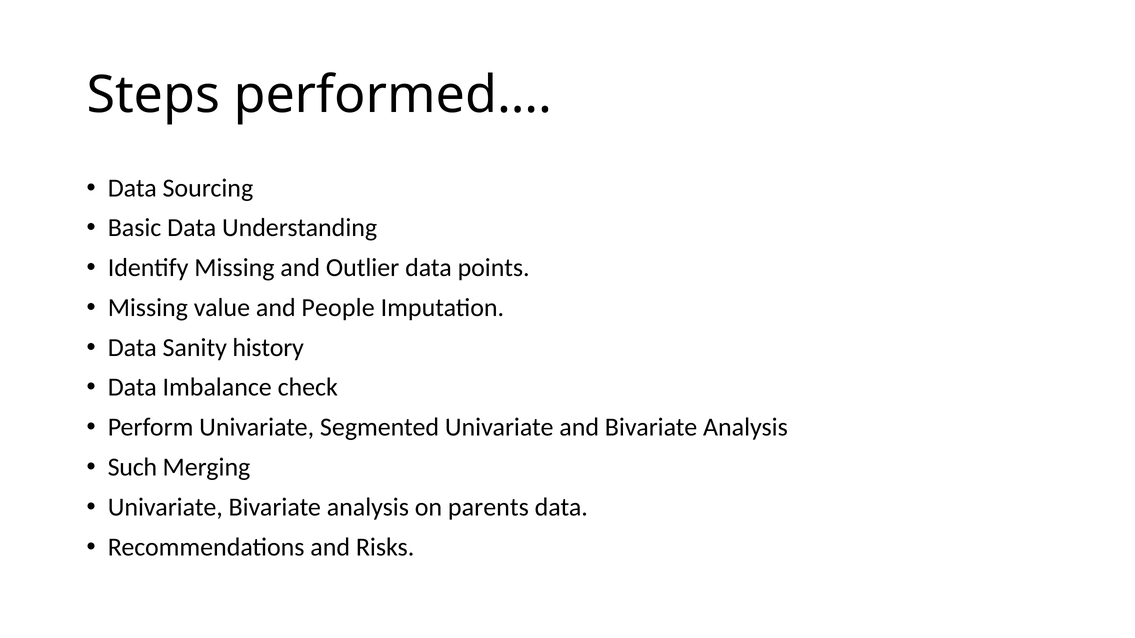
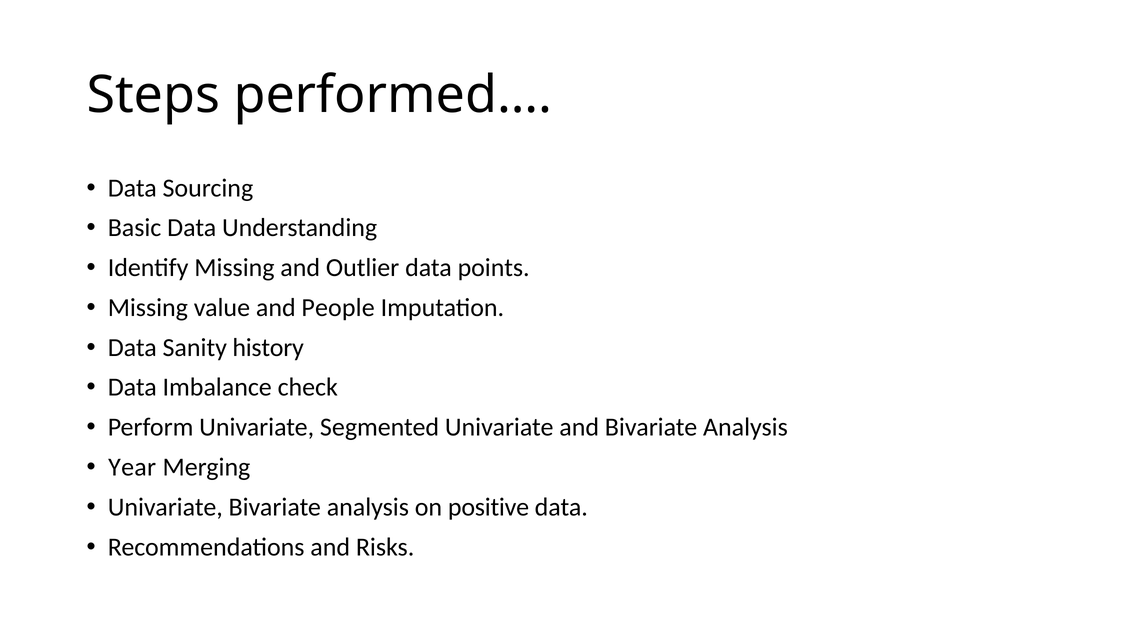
Such: Such -> Year
parents: parents -> positive
